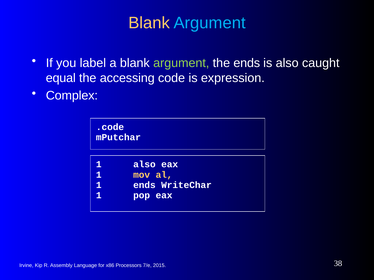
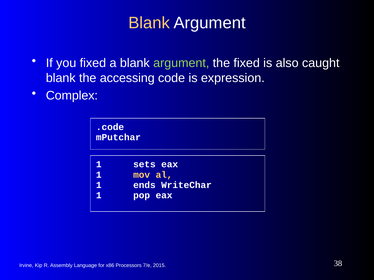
Argument at (210, 23) colour: light blue -> white
you label: label -> fixed
the ends: ends -> fixed
equal at (61, 78): equal -> blank
1 also: also -> sets
